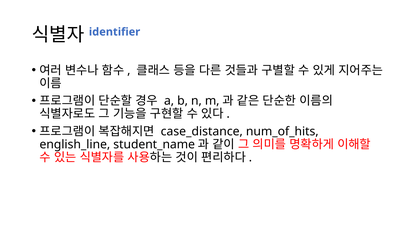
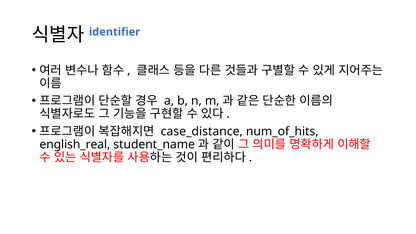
english_line: english_line -> english_real
